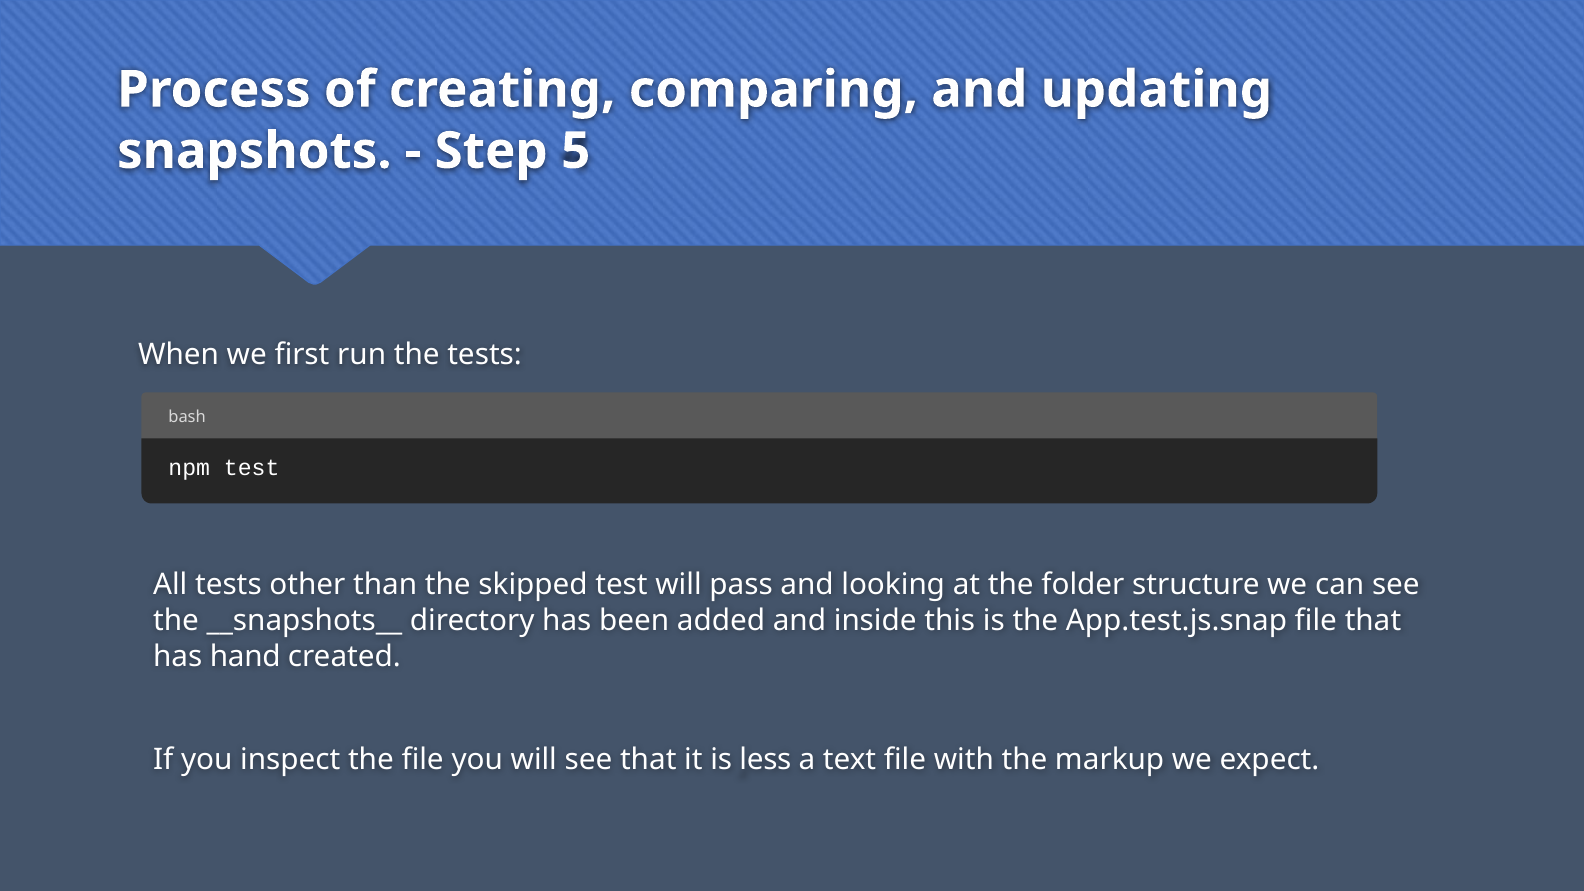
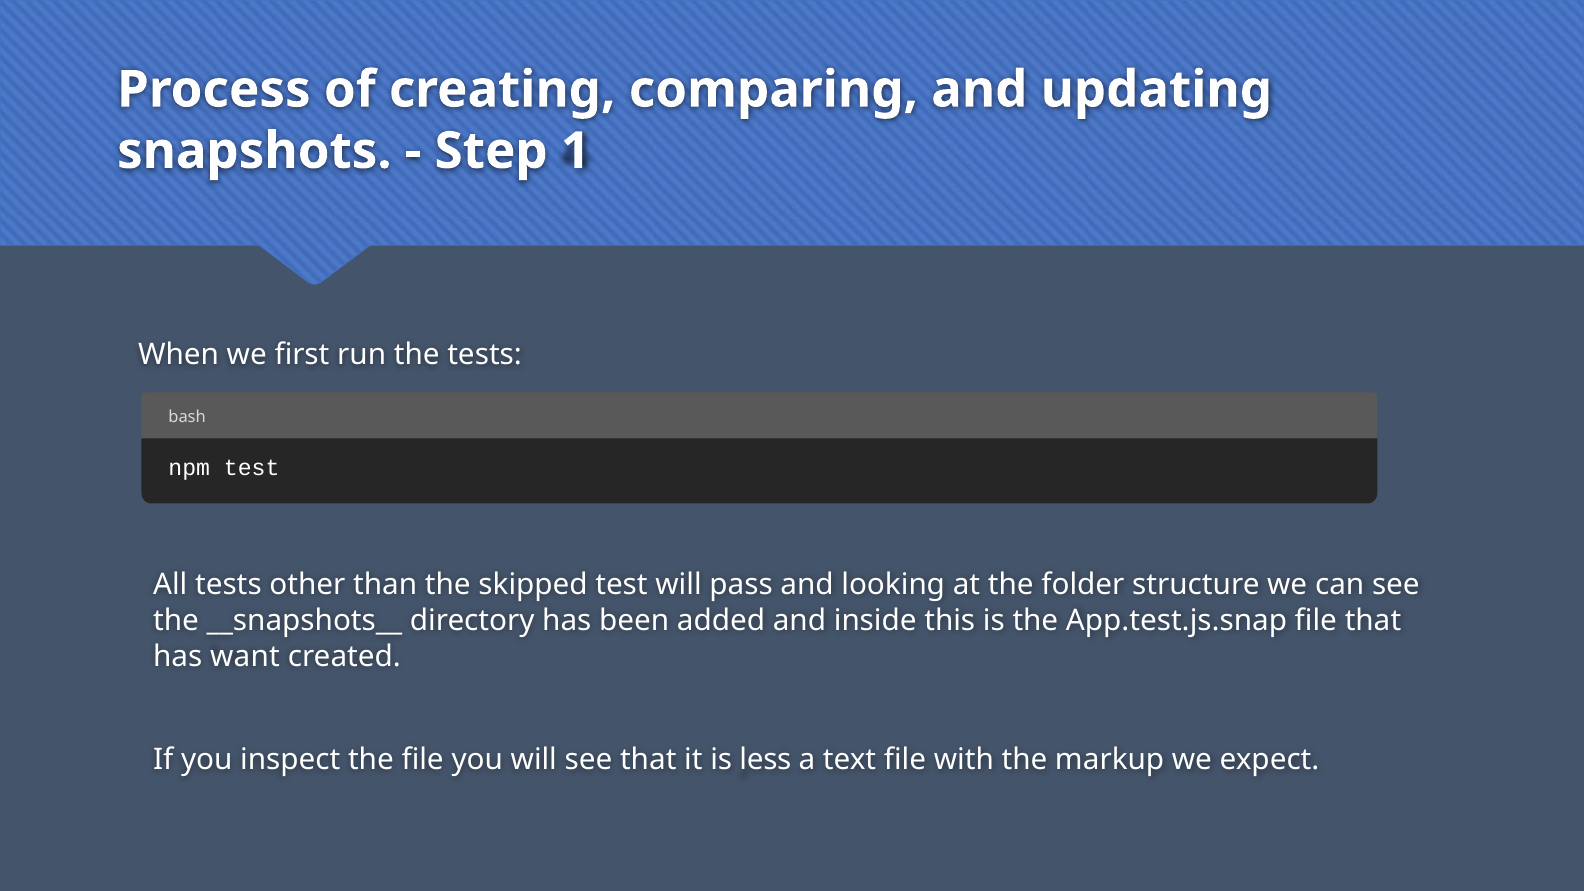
5: 5 -> 1
hand: hand -> want
